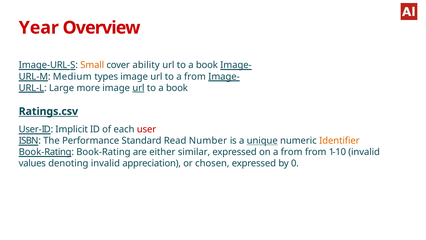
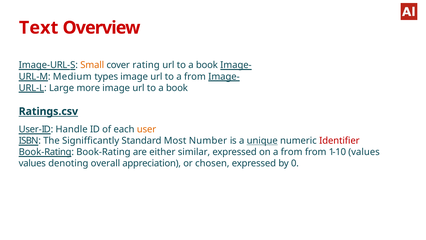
Year: Year -> Text
ability: ability -> rating
url at (138, 88) underline: present -> none
Implicit: Implicit -> Handle
user colour: red -> orange
Performance: Performance -> Signifficantly
Read: Read -> Most
Identiﬁer colour: orange -> red
1-10 invalid: invalid -> values
denoting invalid: invalid -> overall
